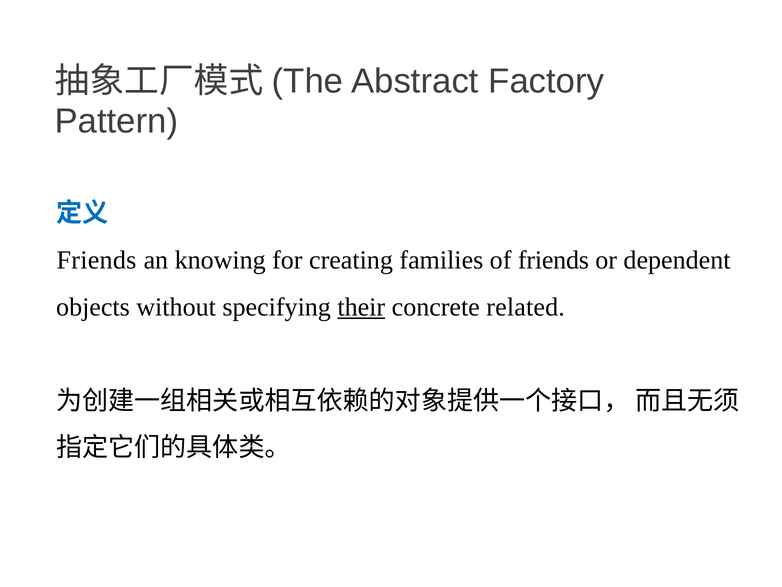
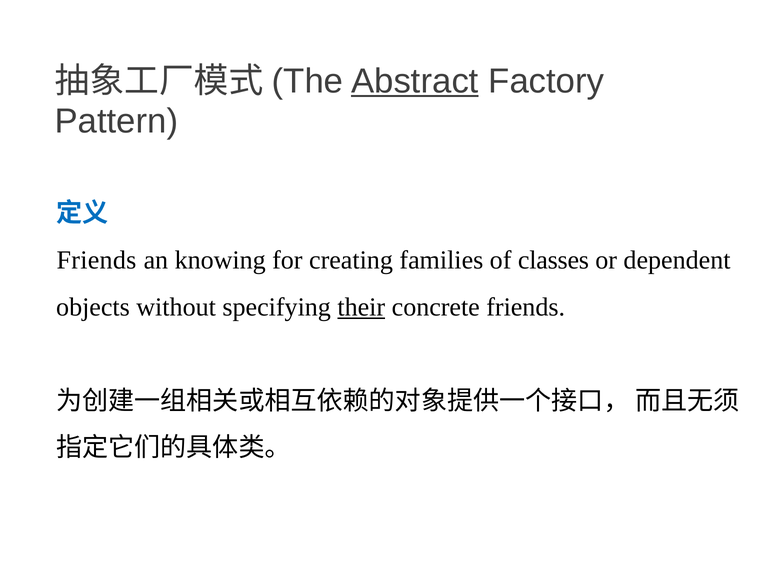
Abstract underline: none -> present
of friends: friends -> classes
concrete related: related -> friends
